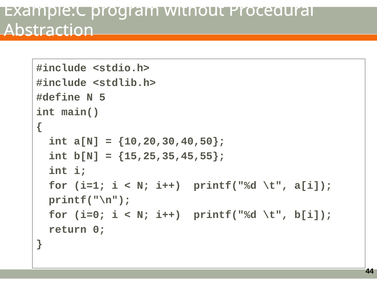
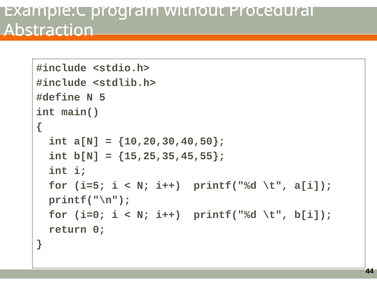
i=1: i=1 -> i=5
